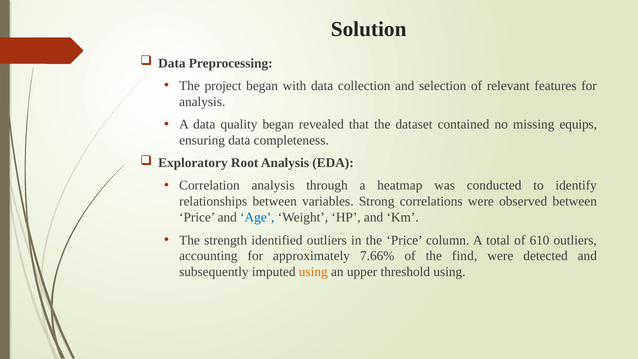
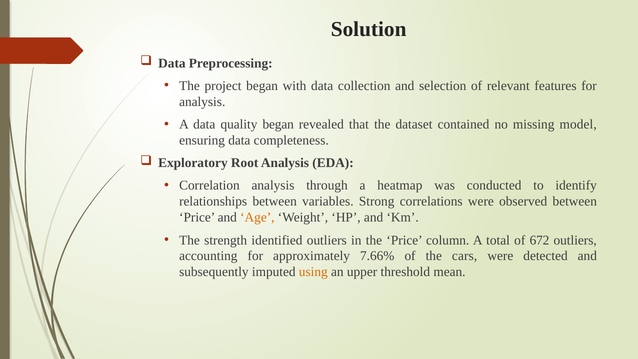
equips: equips -> model
Age colour: blue -> orange
610: 610 -> 672
find: find -> cars
threshold using: using -> mean
